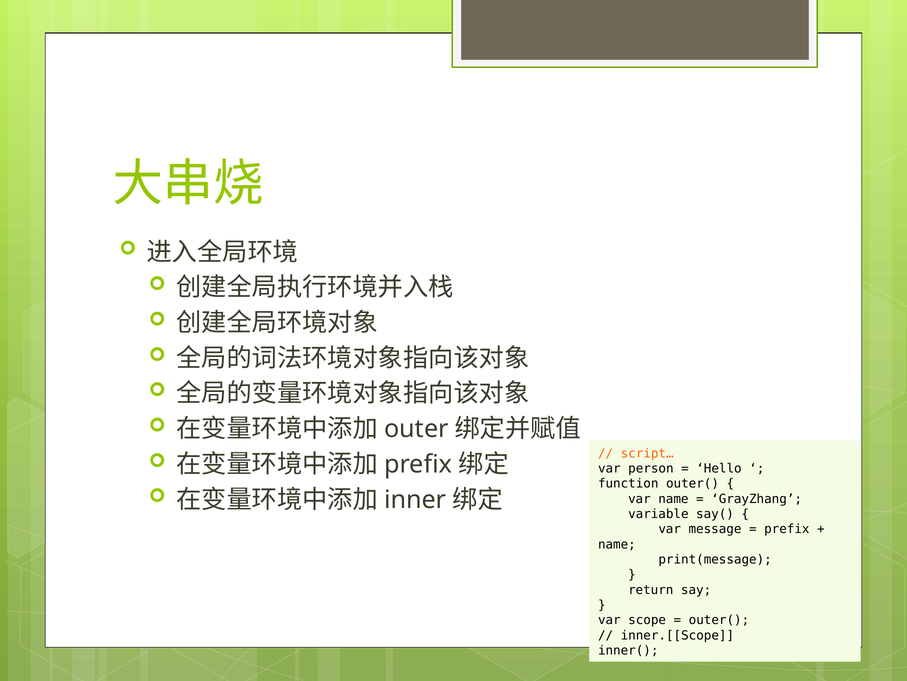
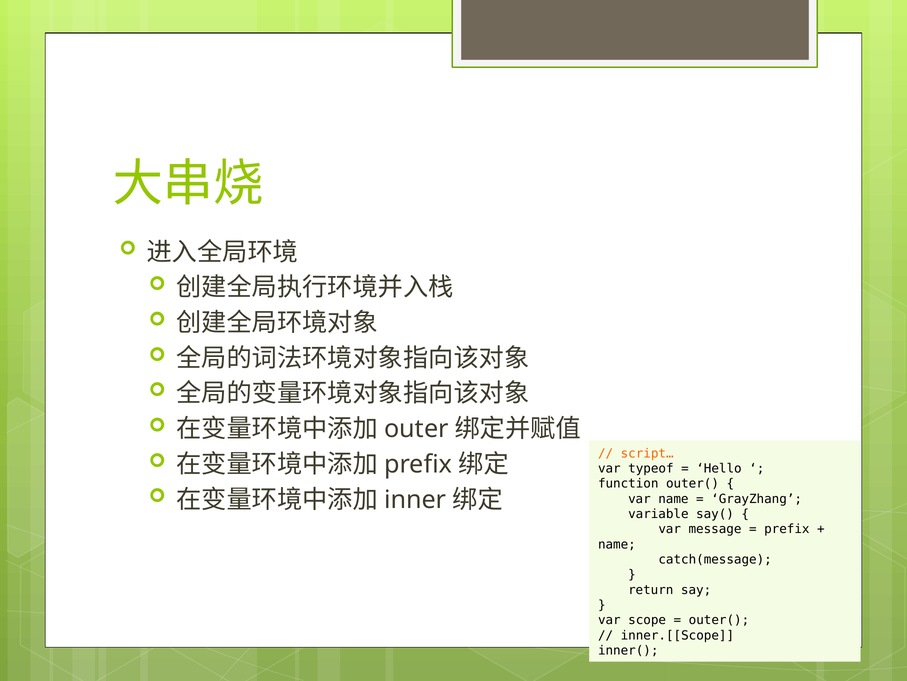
person: person -> typeof
print(message: print(message -> catch(message
